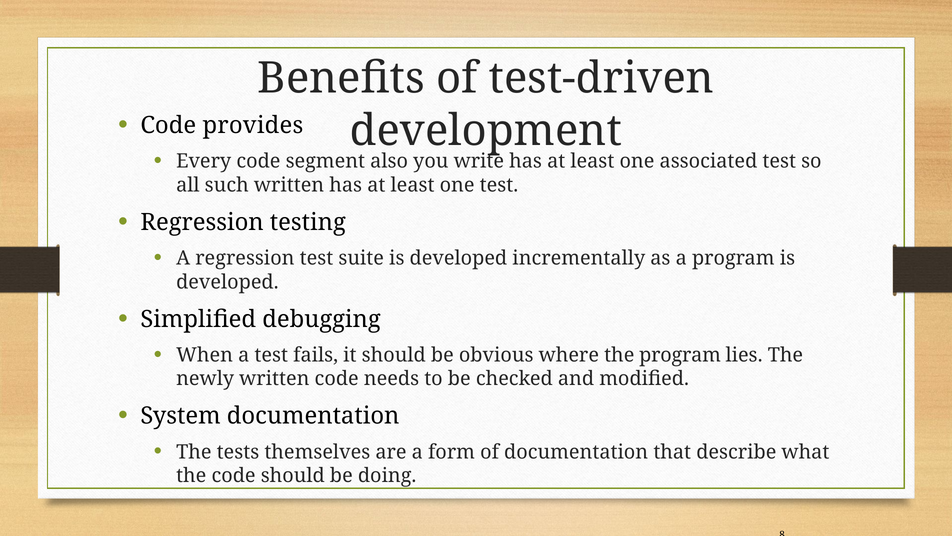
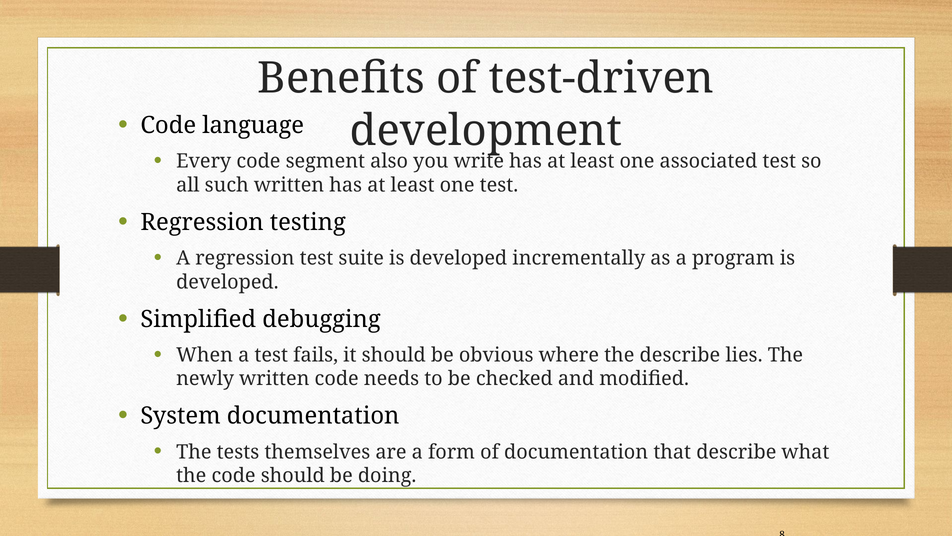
provides: provides -> language
the program: program -> describe
